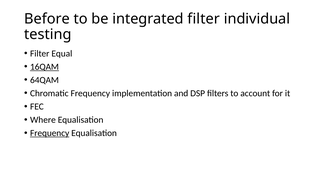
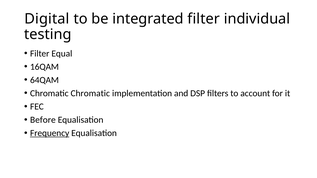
Before: Before -> Digital
16QAM underline: present -> none
Chromatic Frequency: Frequency -> Chromatic
Where: Where -> Before
